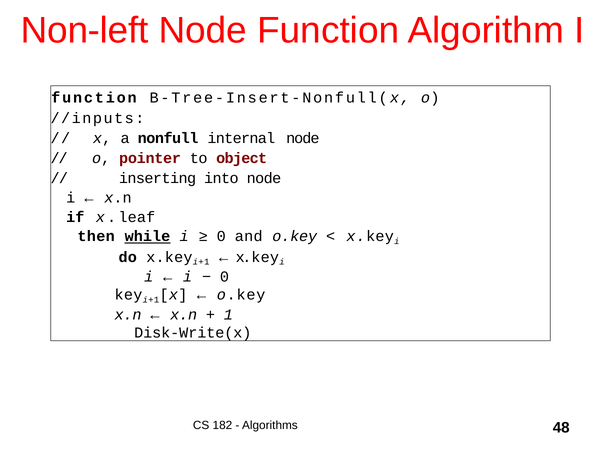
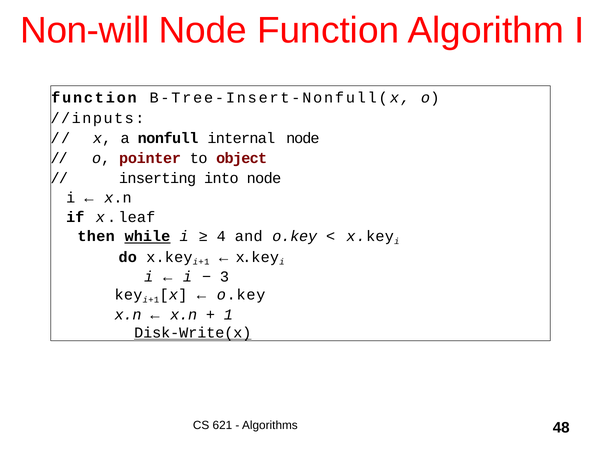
Non-left: Non-left -> Non-will
0 at (221, 236): 0 -> 4
0 at (225, 276): 0 -> 3
Disk-Write(x underline: none -> present
182: 182 -> 621
